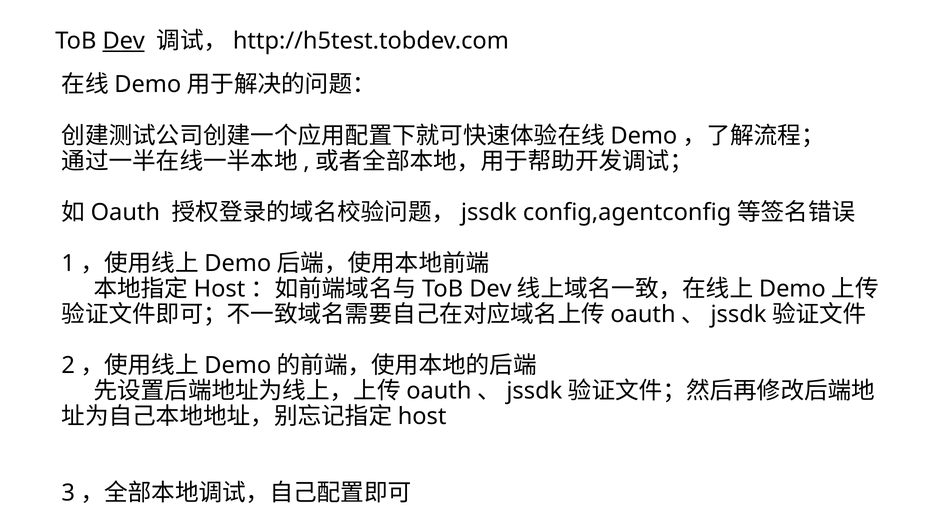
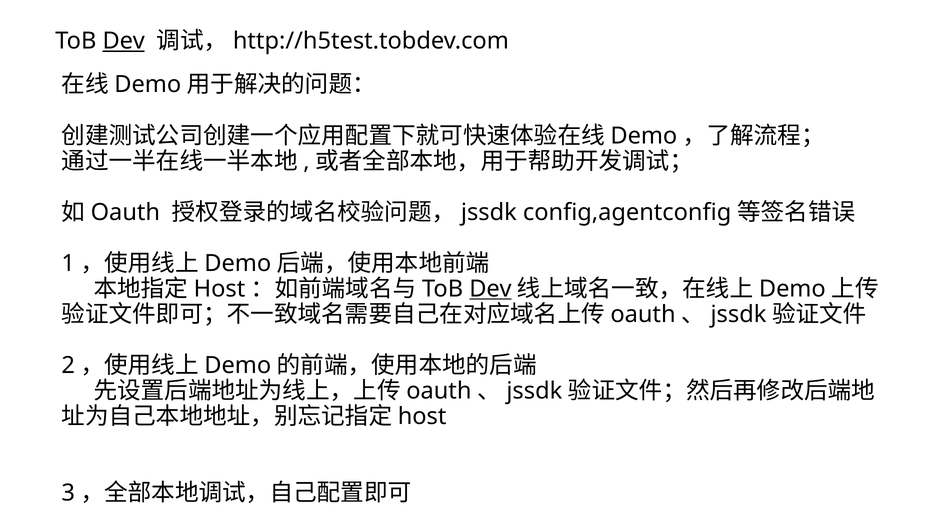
Dev at (490, 289) underline: none -> present
